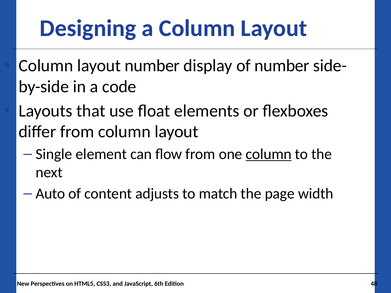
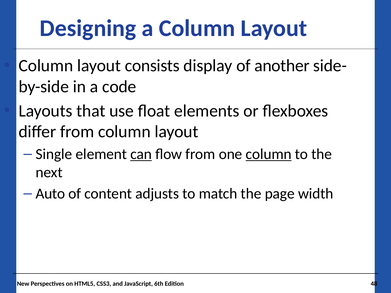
layout number: number -> consists
of number: number -> another
can underline: none -> present
